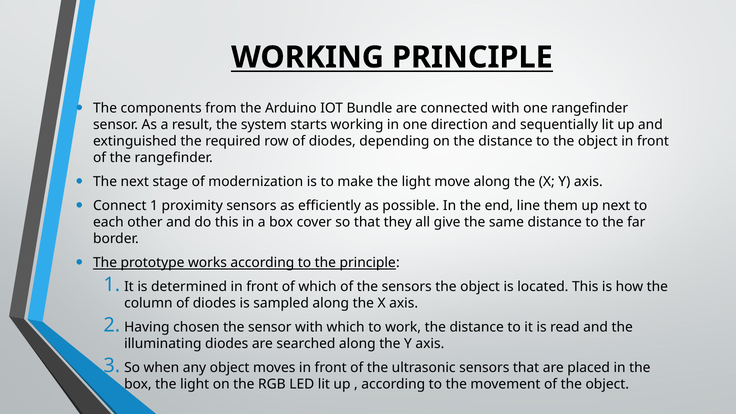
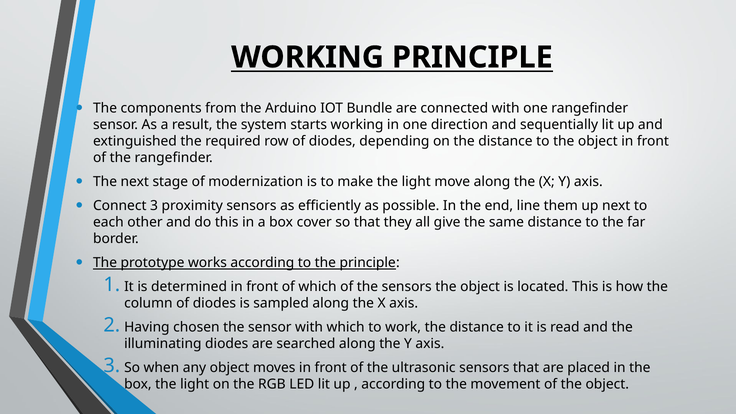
Connect 1: 1 -> 3
